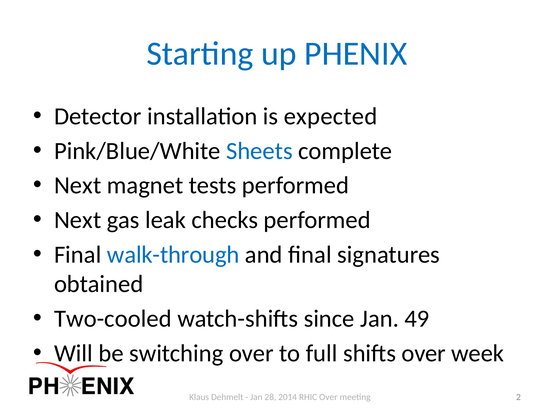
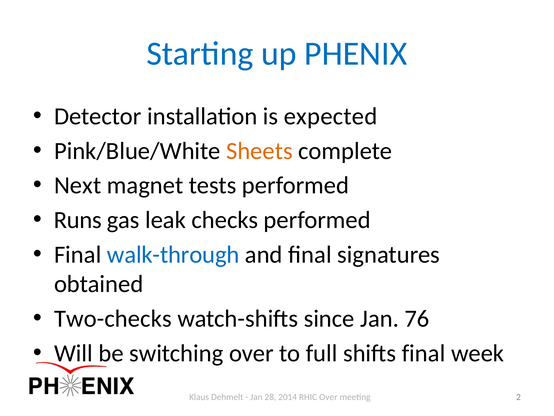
Sheets colour: blue -> orange
Next at (78, 220): Next -> Runs
Two-cooled: Two-cooled -> Two-checks
49: 49 -> 76
shifts over: over -> final
